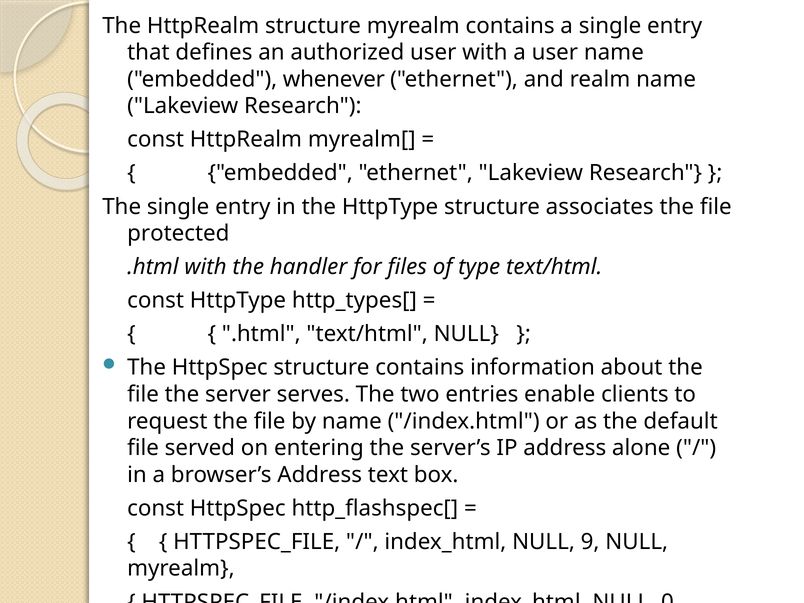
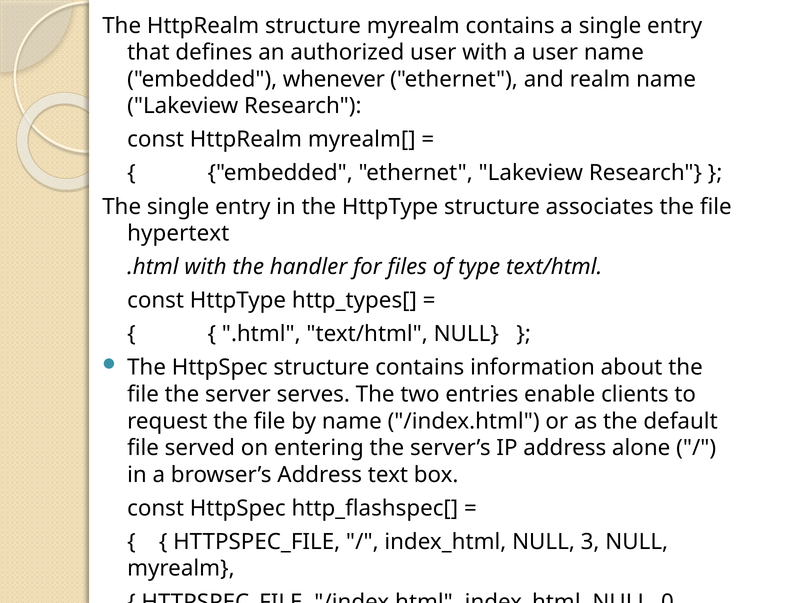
protected: protected -> hypertext
9: 9 -> 3
